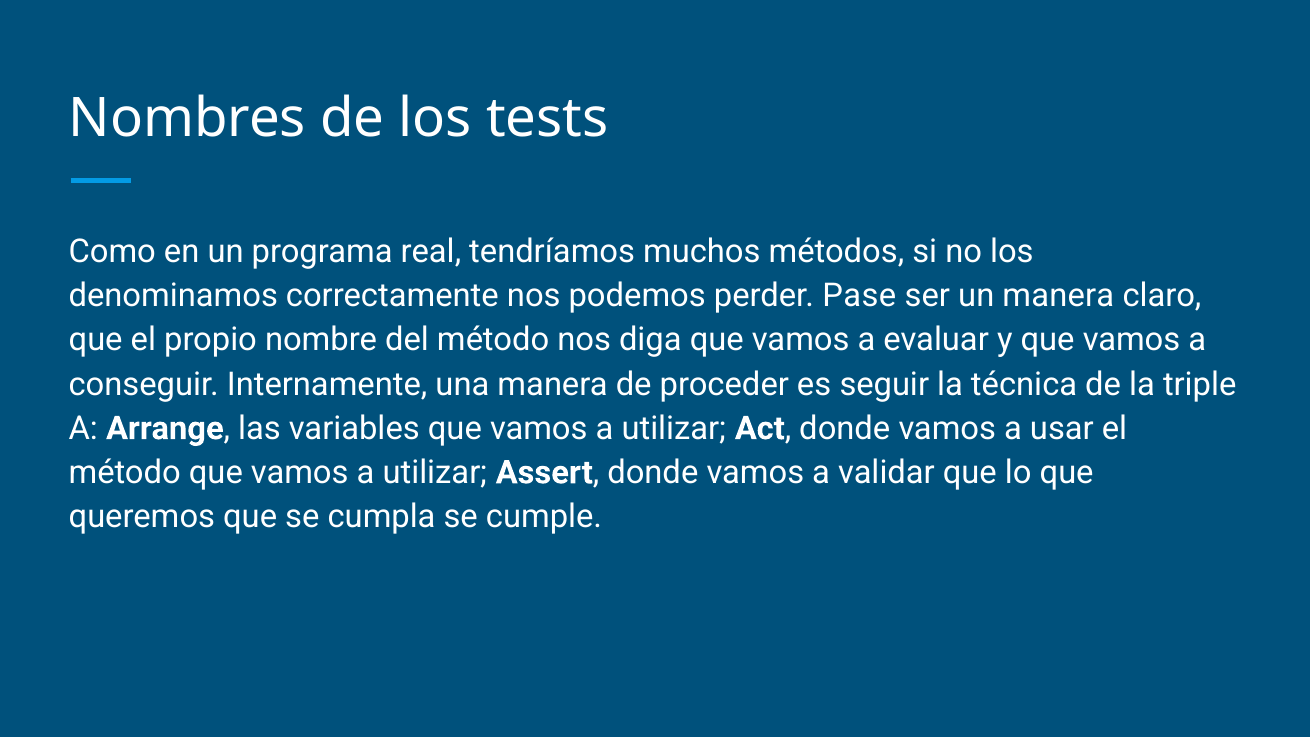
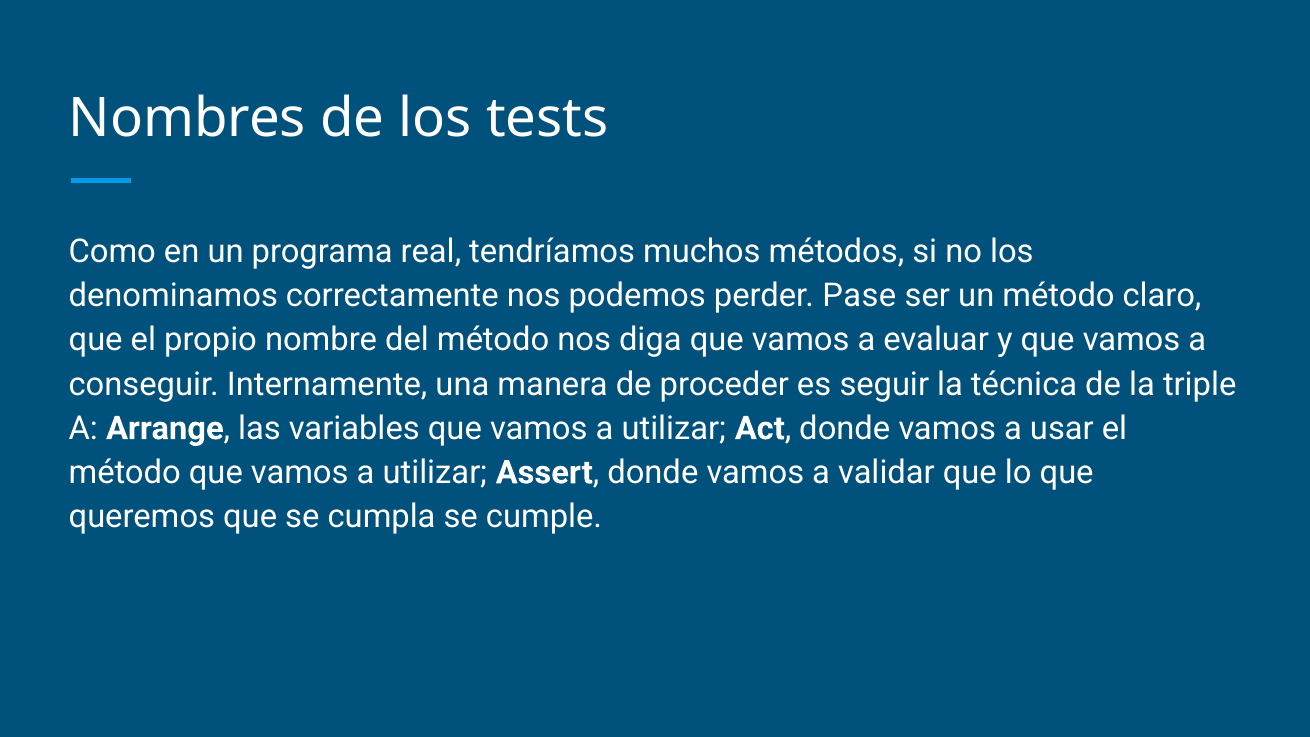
un manera: manera -> método
